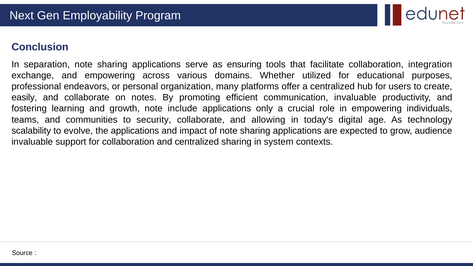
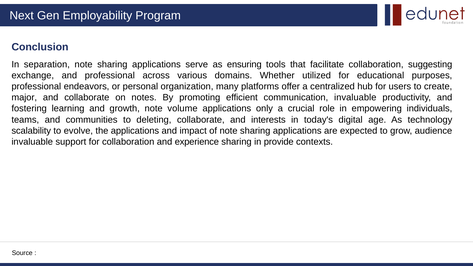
integration: integration -> suggesting
and empowering: empowering -> professional
easily: easily -> major
include: include -> volume
security: security -> deleting
allowing: allowing -> interests
and centralized: centralized -> experience
system: system -> provide
